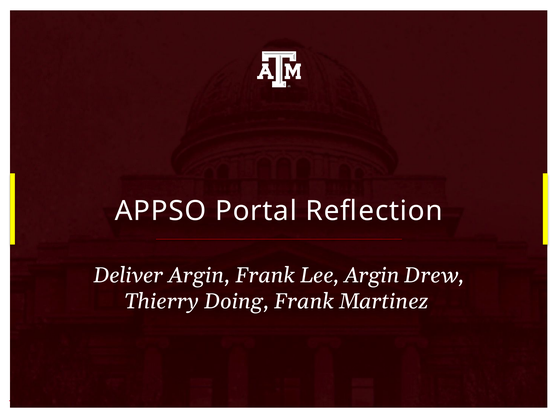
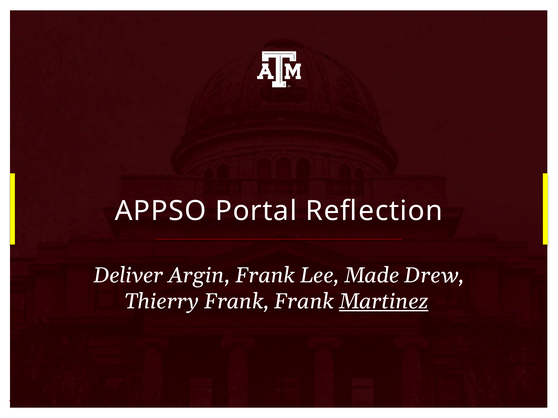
Lee Argin: Argin -> Made
Thierry Doing: Doing -> Frank
Martinez underline: none -> present
